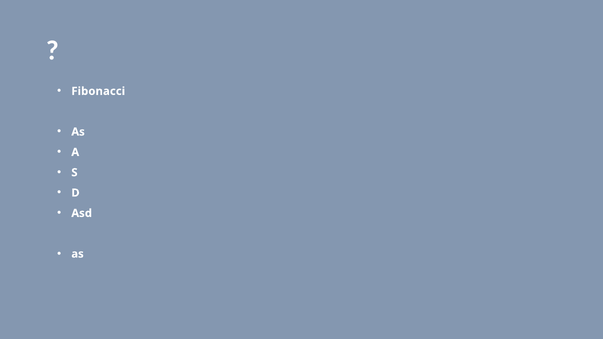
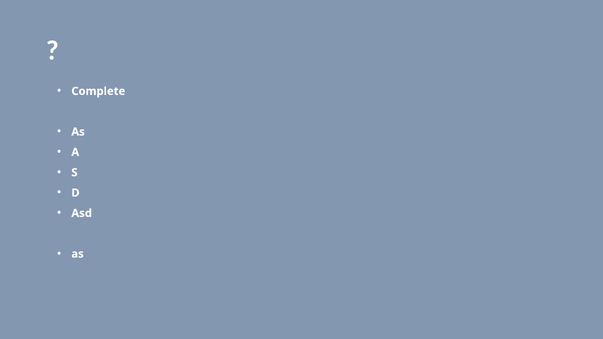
Fibonacci: Fibonacci -> Complete
